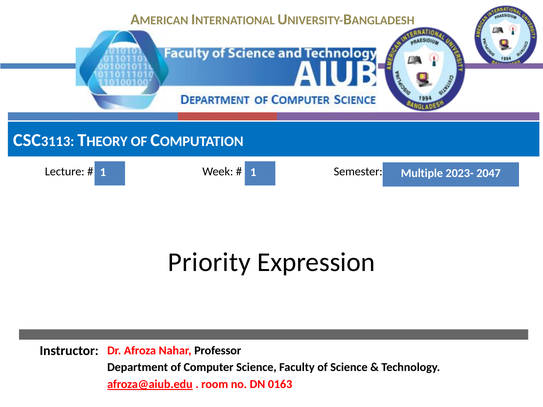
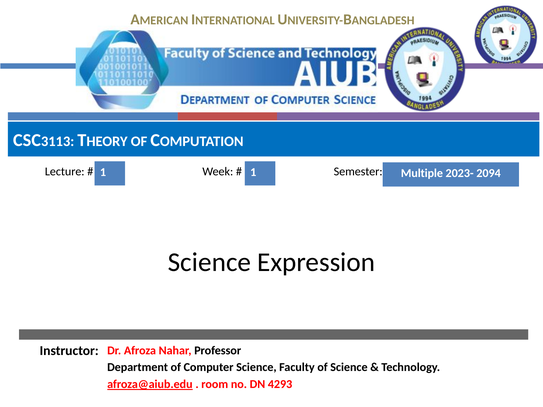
2047: 2047 -> 2094
Priority at (209, 262): Priority -> Science
0163: 0163 -> 4293
